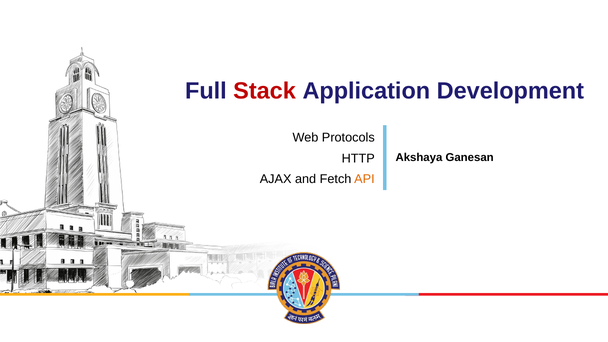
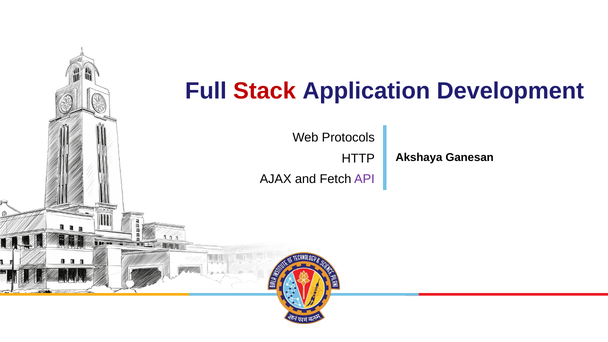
API colour: orange -> purple
